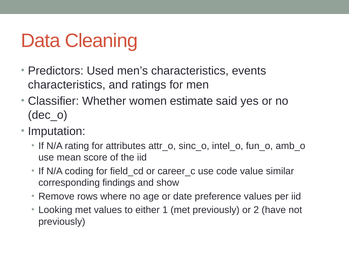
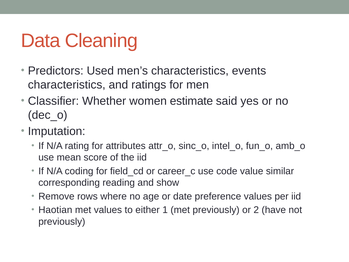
findings: findings -> reading
Looking: Looking -> Haotian
